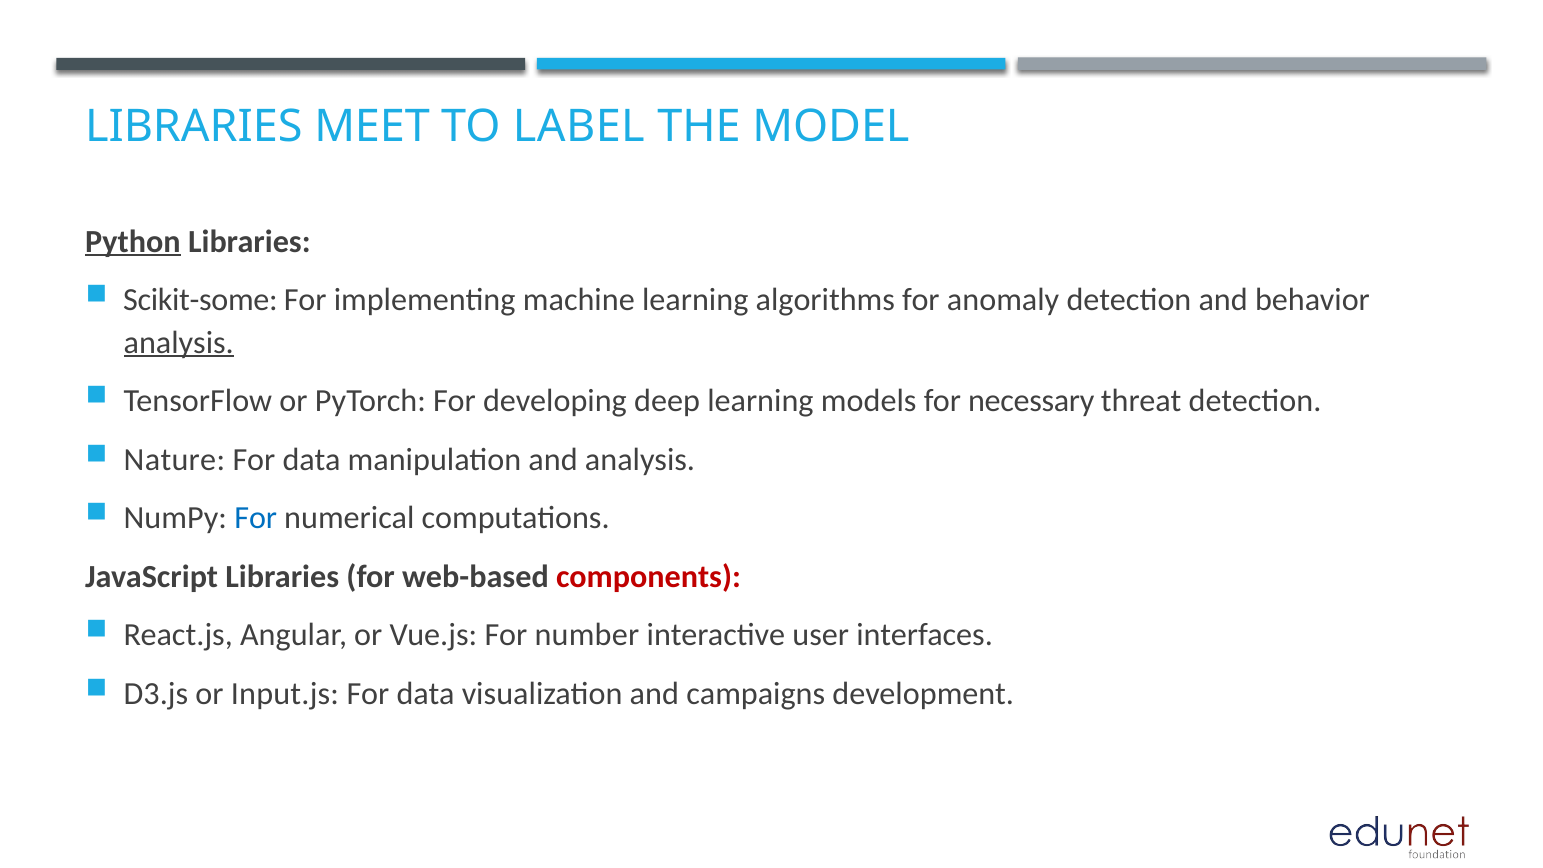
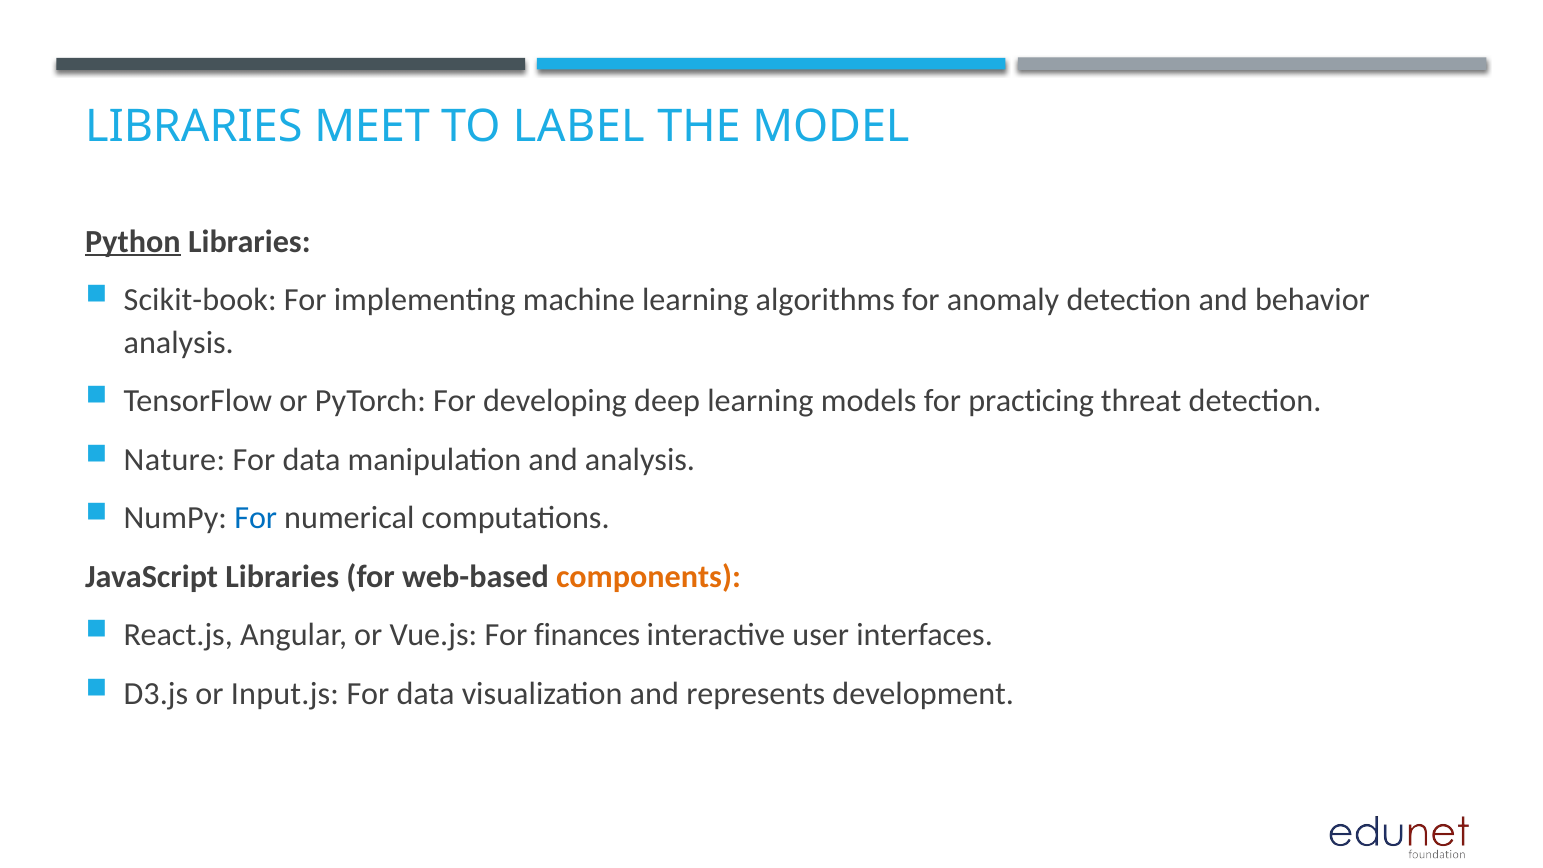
Scikit-some: Scikit-some -> Scikit-book
analysis at (179, 342) underline: present -> none
necessary: necessary -> practicing
components colour: red -> orange
number: number -> finances
campaigns: campaigns -> represents
